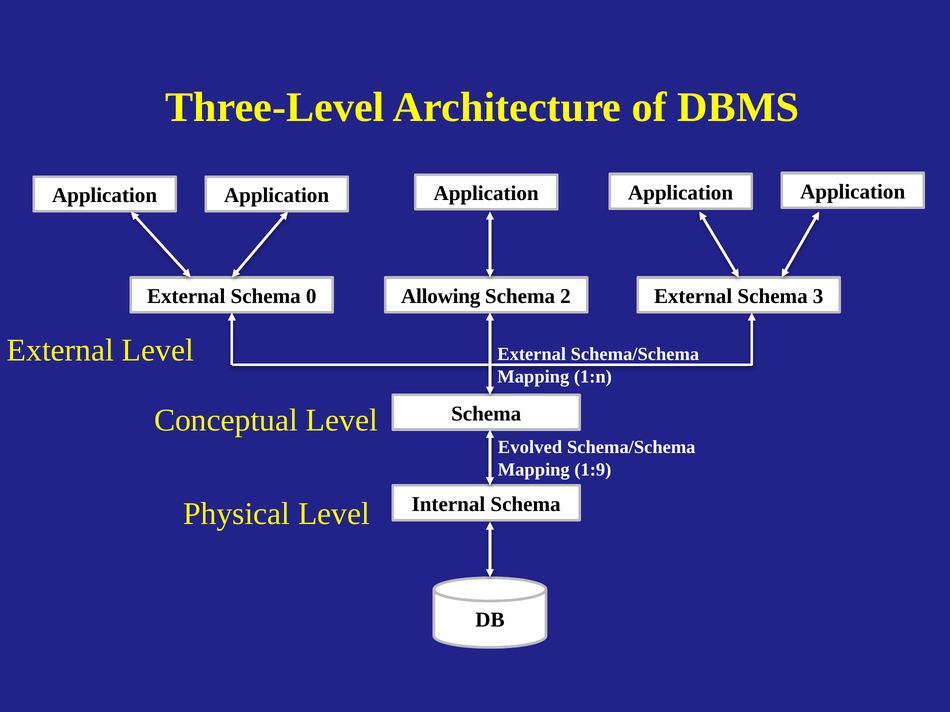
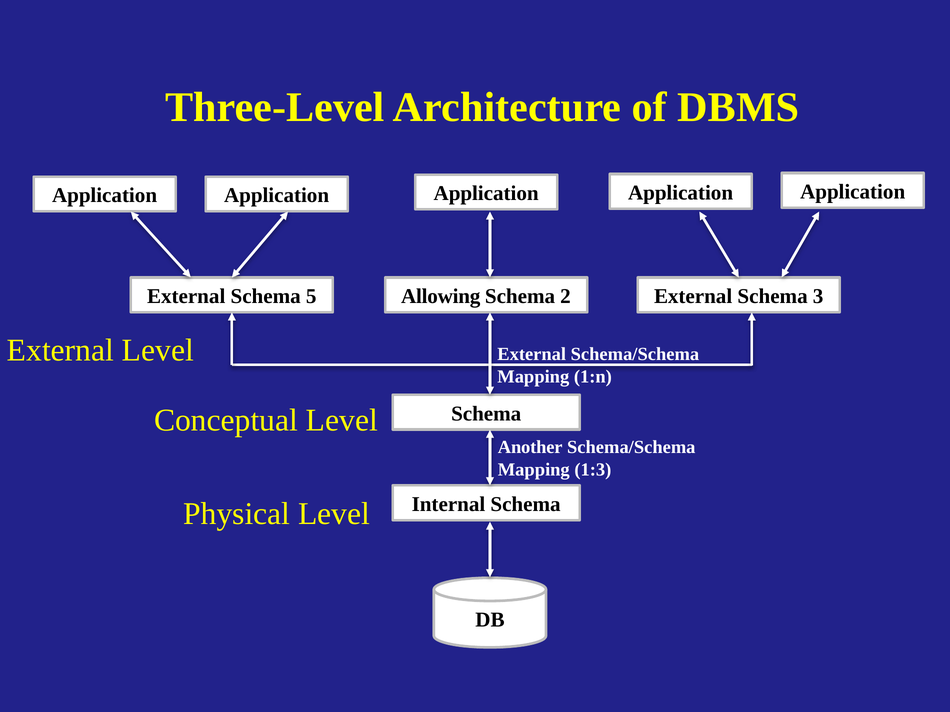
0: 0 -> 5
Evolved: Evolved -> Another
1:9: 1:9 -> 1:3
